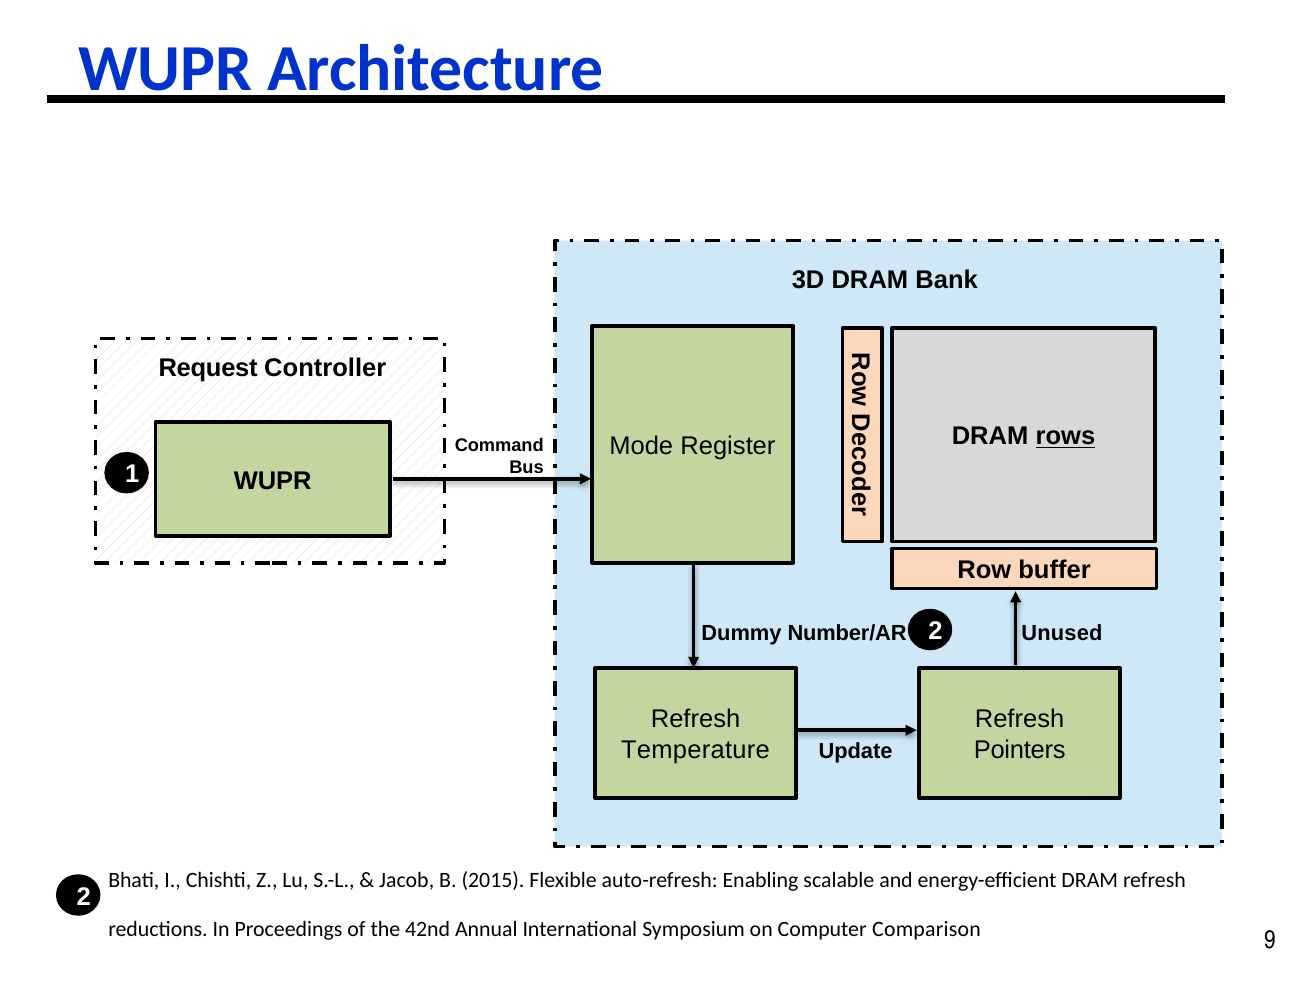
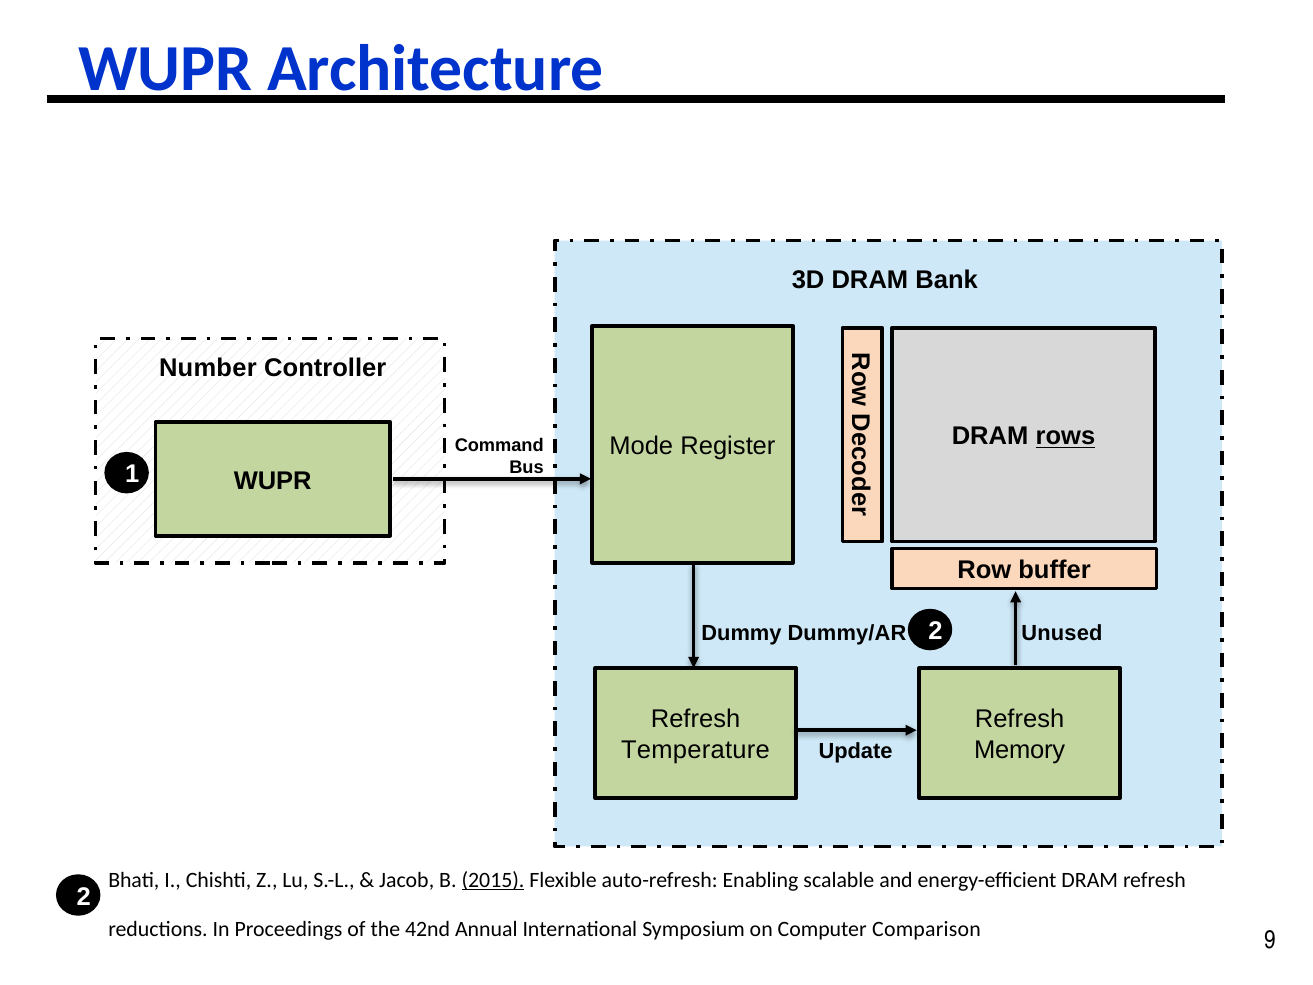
Request: Request -> Number
Number/AR: Number/AR -> Dummy/AR
Pointers: Pointers -> Memory
2015 underline: none -> present
